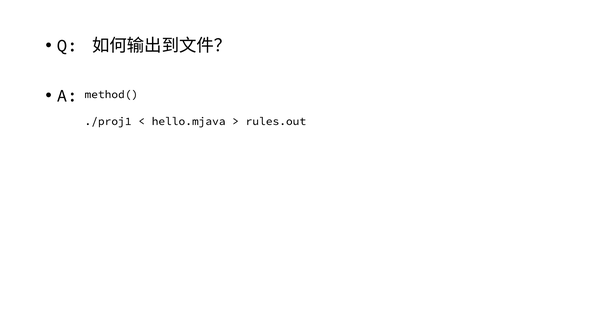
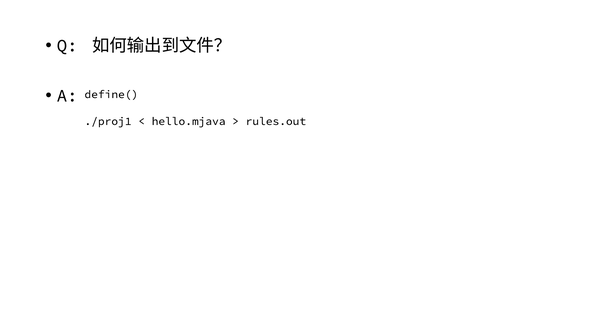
method(: method( -> define(
